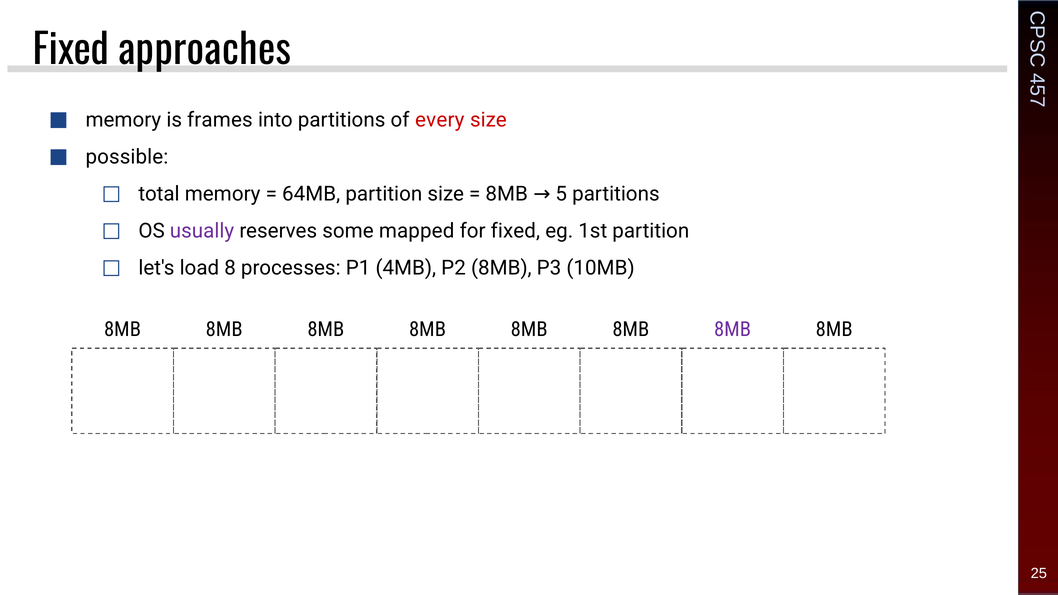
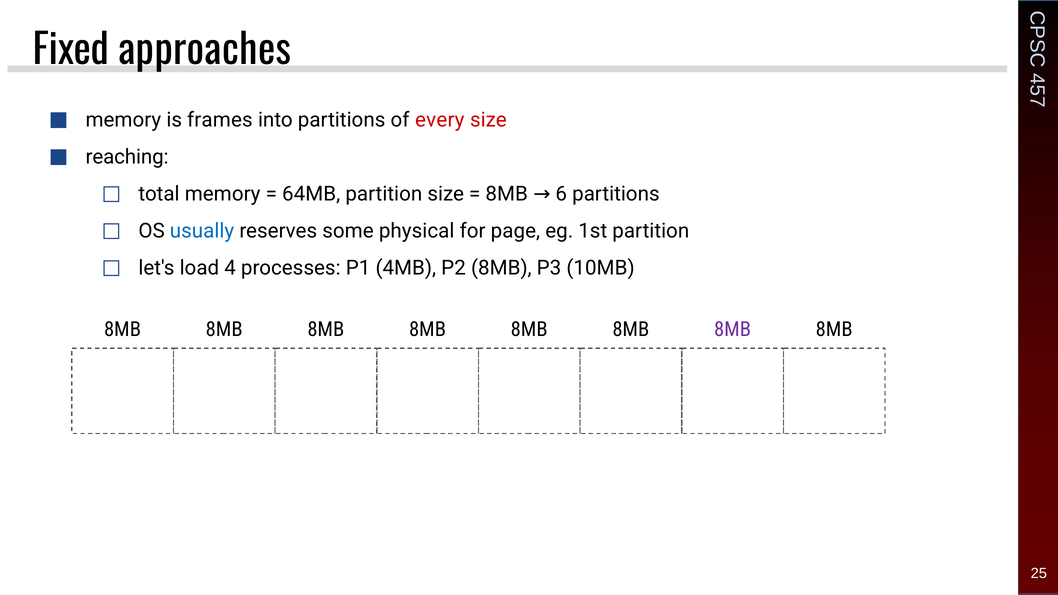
possible: possible -> reaching
8MB 5: 5 -> 6
usually colour: purple -> blue
mapped: mapped -> physical
for fixed: fixed -> page
load 8: 8 -> 4
